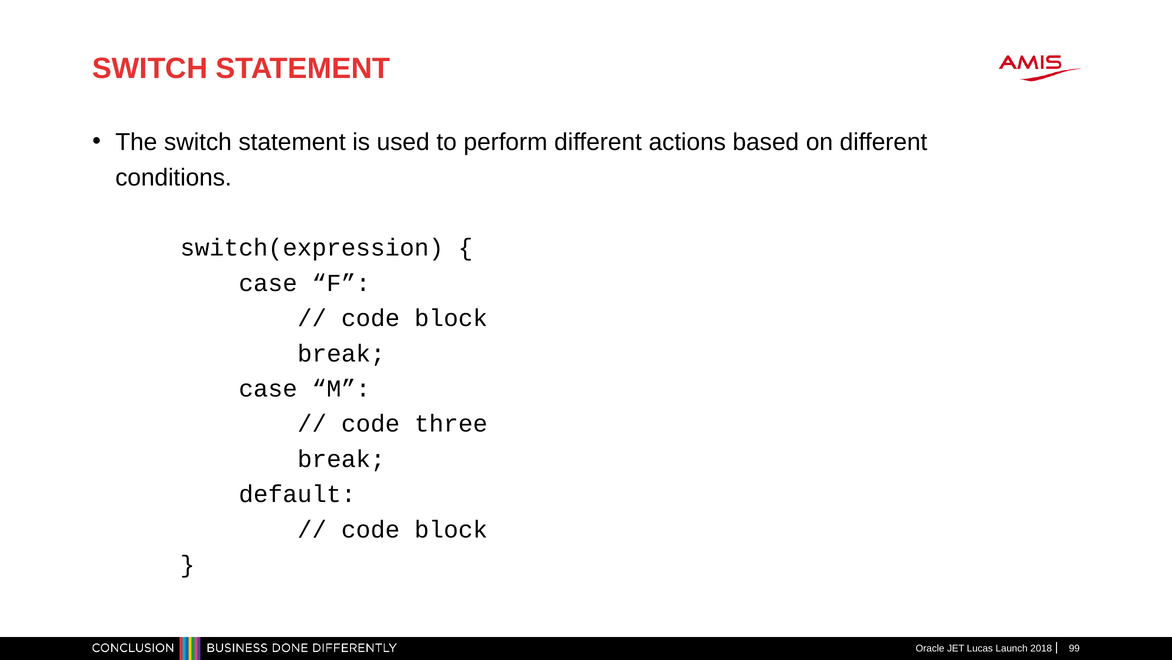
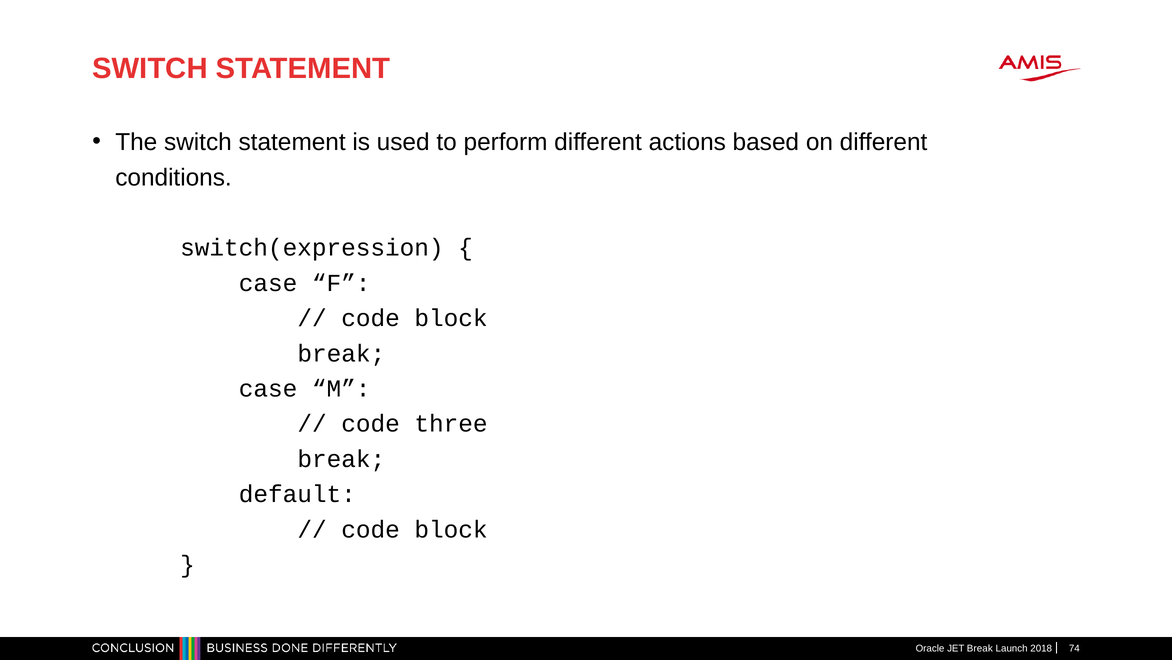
JET Lucas: Lucas -> Break
99: 99 -> 74
